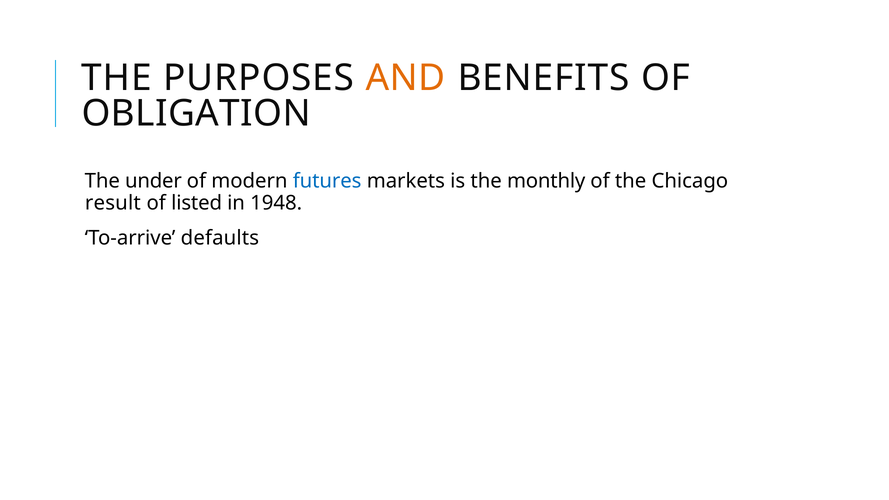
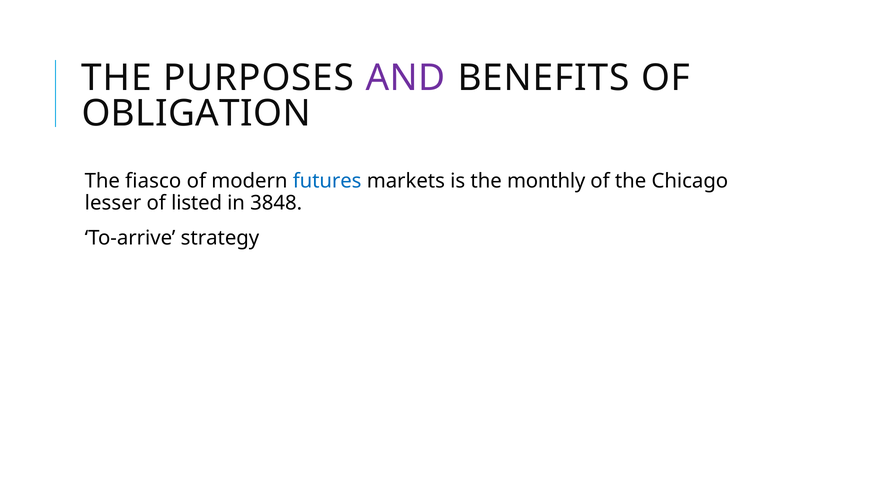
AND colour: orange -> purple
under: under -> fiasco
result: result -> lesser
1948: 1948 -> 3848
defaults: defaults -> strategy
